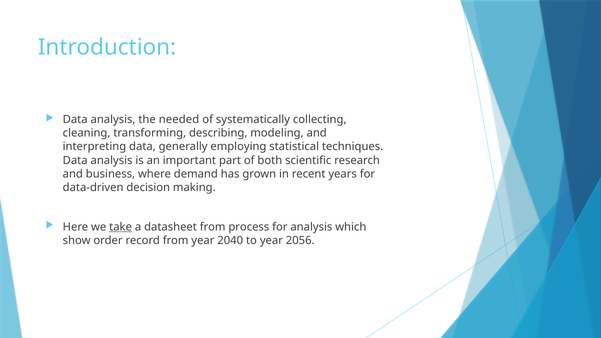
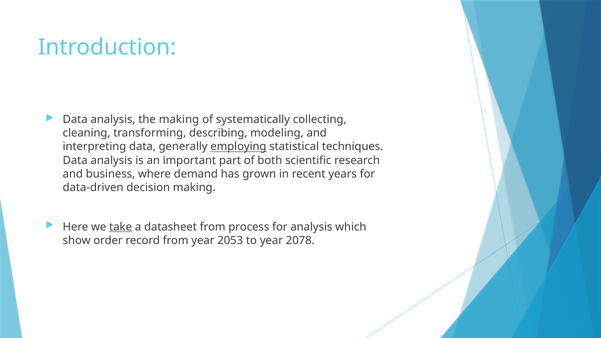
the needed: needed -> making
employing underline: none -> present
2040: 2040 -> 2053
2056: 2056 -> 2078
